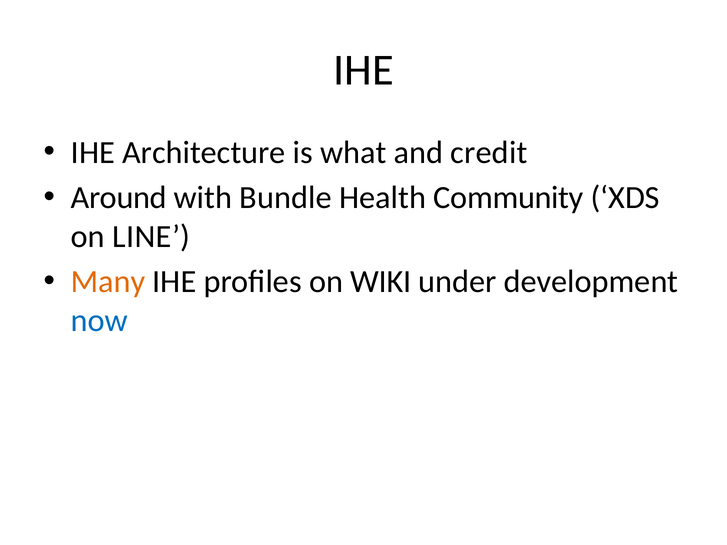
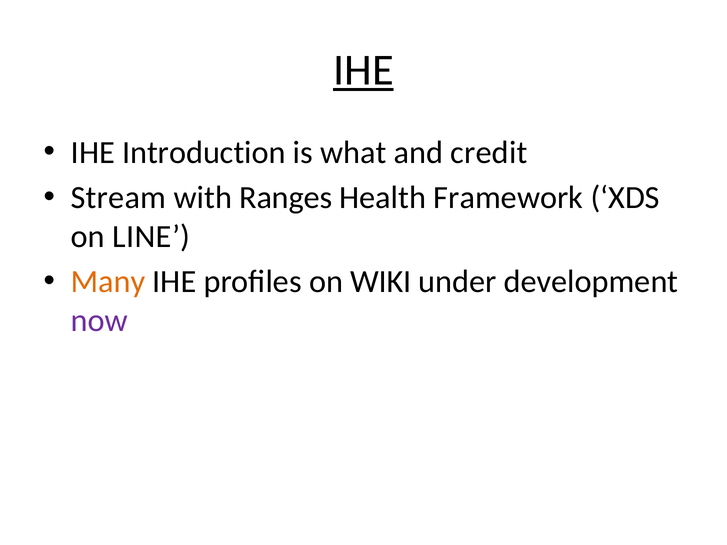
IHE at (363, 70) underline: none -> present
Architecture: Architecture -> Introduction
Around: Around -> Stream
Bundle: Bundle -> Ranges
Community: Community -> Framework
now colour: blue -> purple
